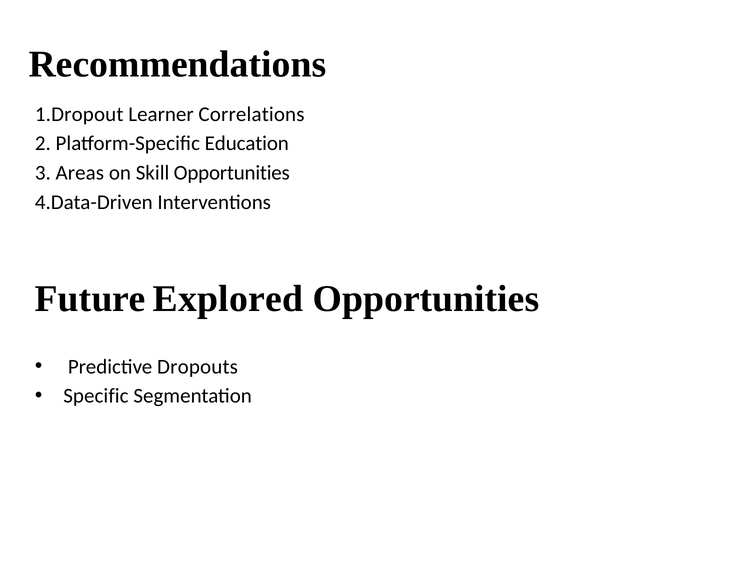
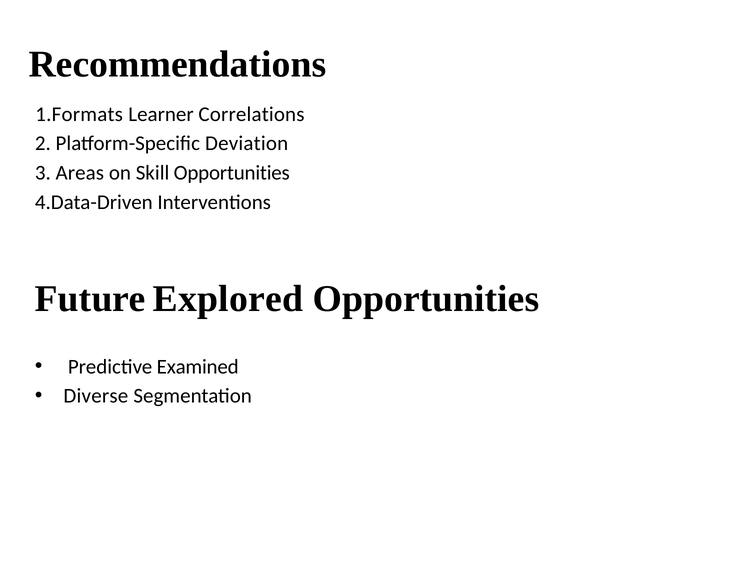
1.Dropout: 1.Dropout -> 1.Formats
Education: Education -> Deviation
Dropouts: Dropouts -> Examined
Specific: Specific -> Diverse
